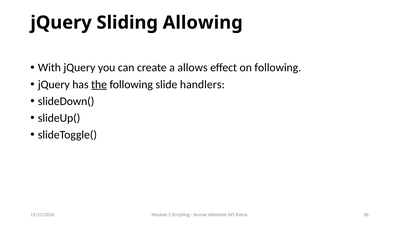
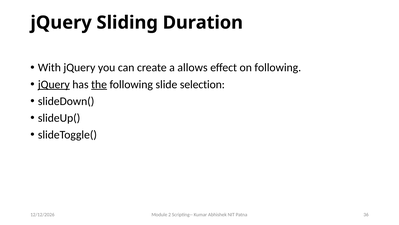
Allowing: Allowing -> Duration
jQuery at (54, 84) underline: none -> present
handlers: handlers -> selection
